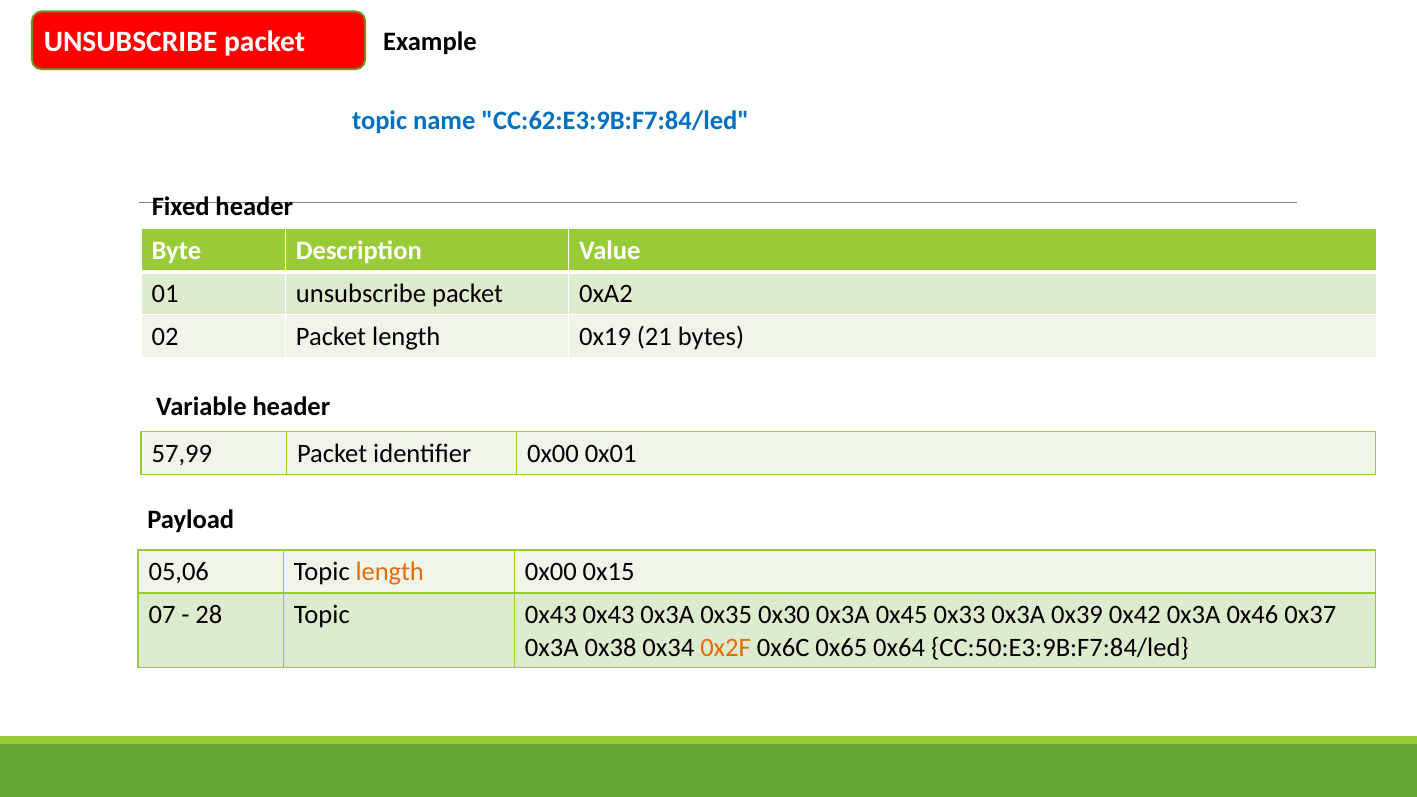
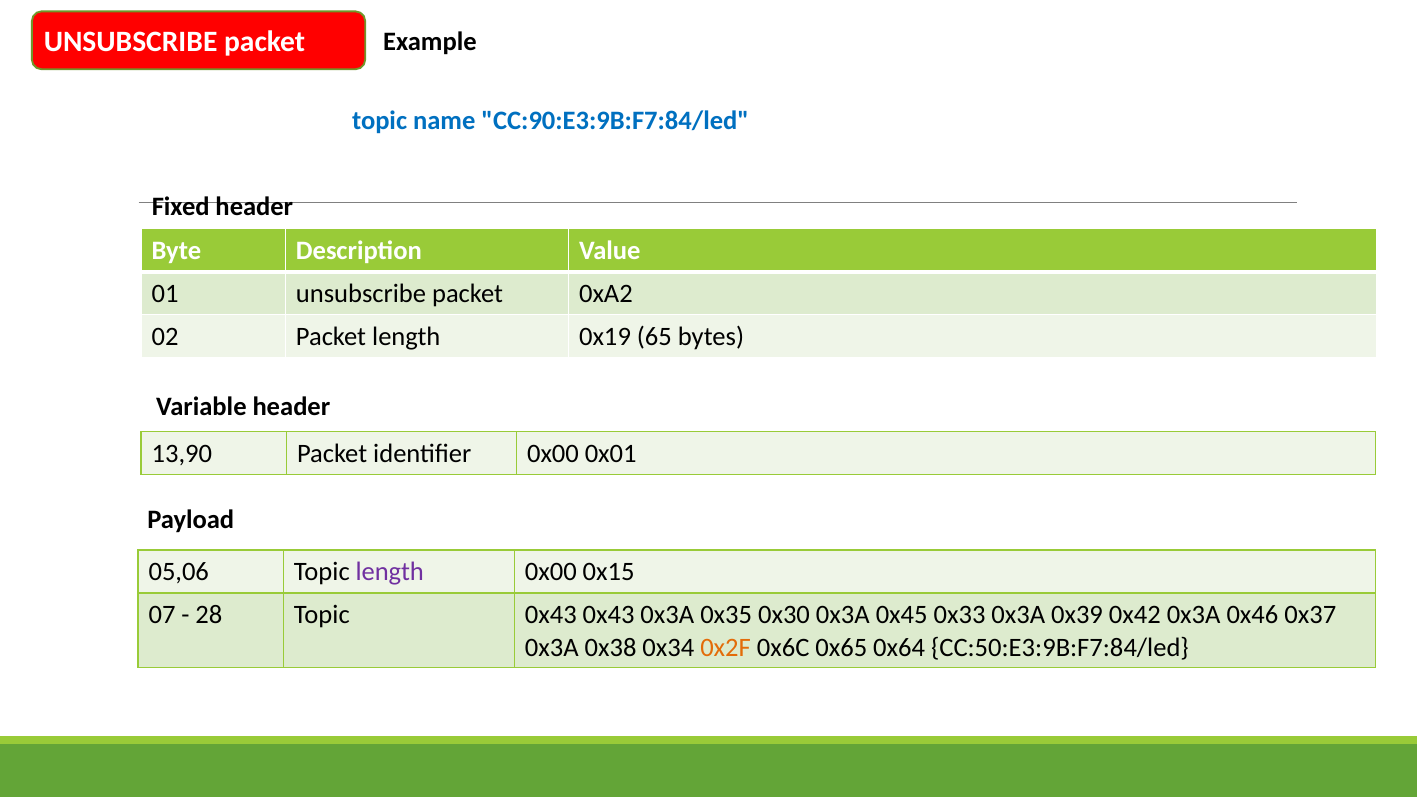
CC:62:E3:9B:F7:84/led: CC:62:E3:9B:F7:84/led -> CC:90:E3:9B:F7:84/led
21: 21 -> 65
57,99: 57,99 -> 13,90
length at (390, 572) colour: orange -> purple
